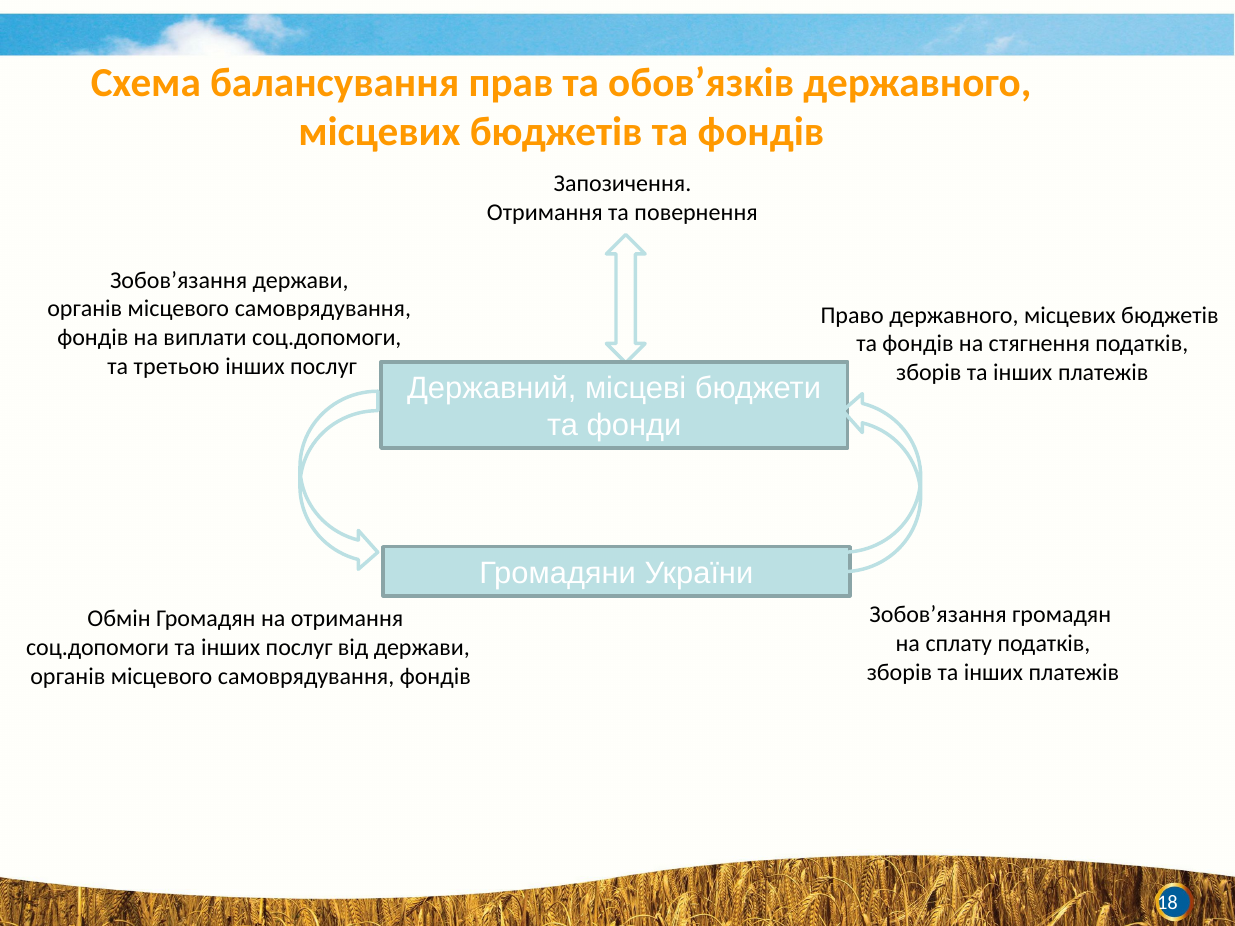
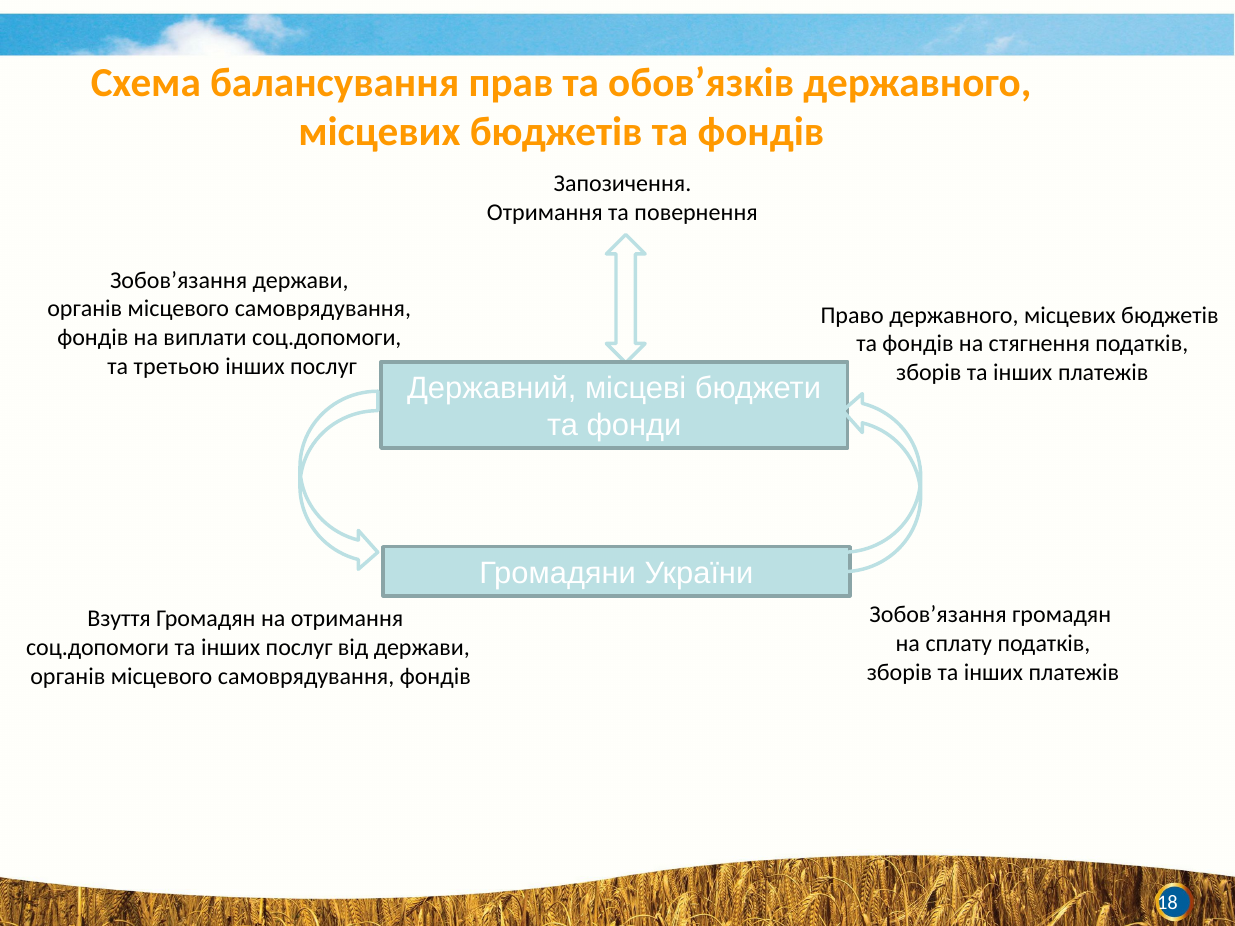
Обмін: Обмін -> Взуття
